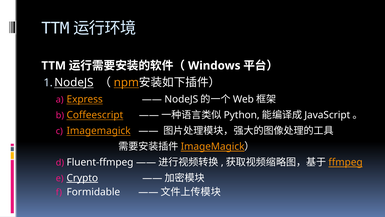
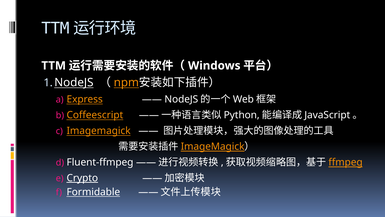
Formidable underline: none -> present
